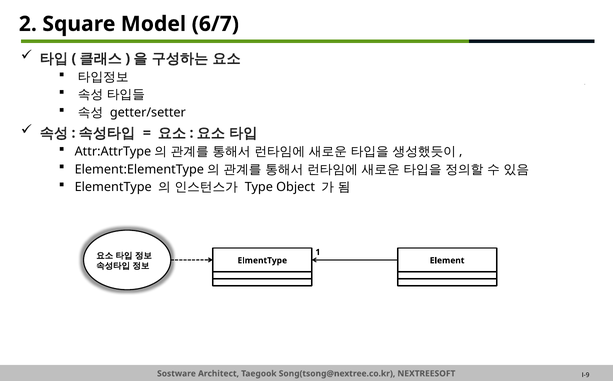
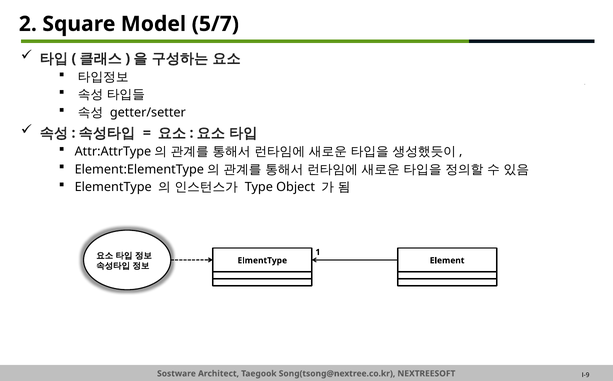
6/7: 6/7 -> 5/7
